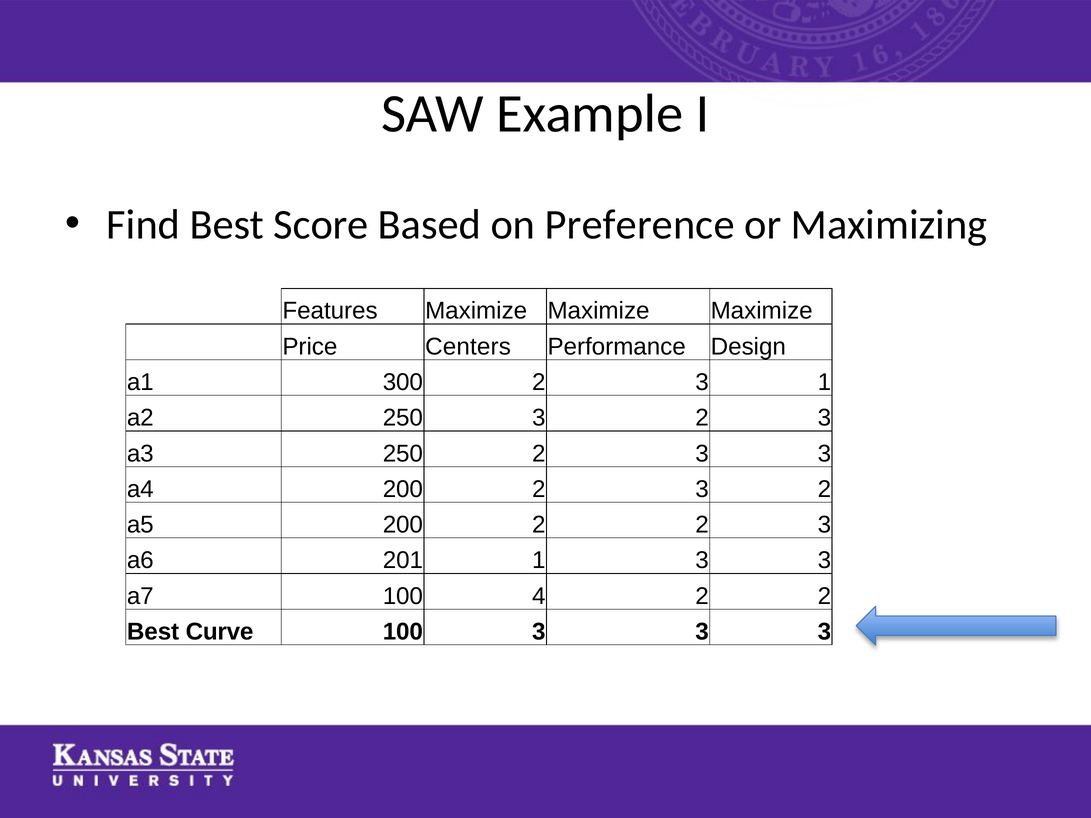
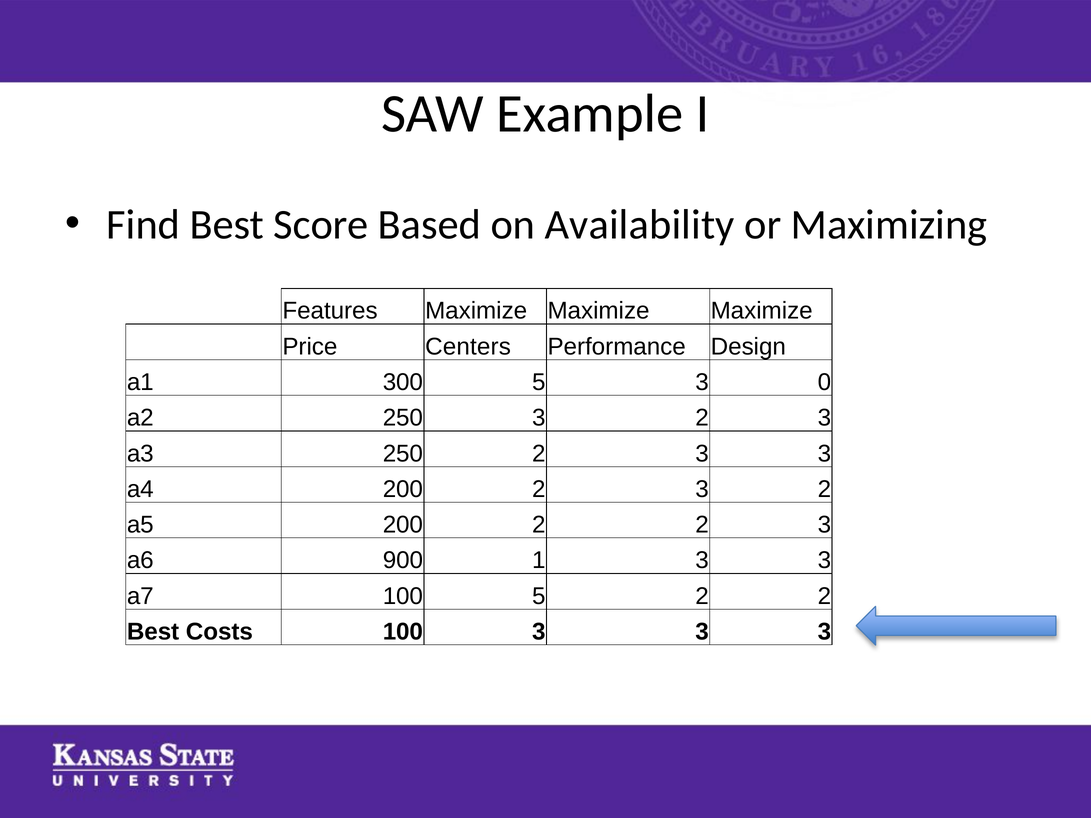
Preference: Preference -> Availability
300 2: 2 -> 5
3 1: 1 -> 0
201: 201 -> 900
100 4: 4 -> 5
Curve: Curve -> Costs
